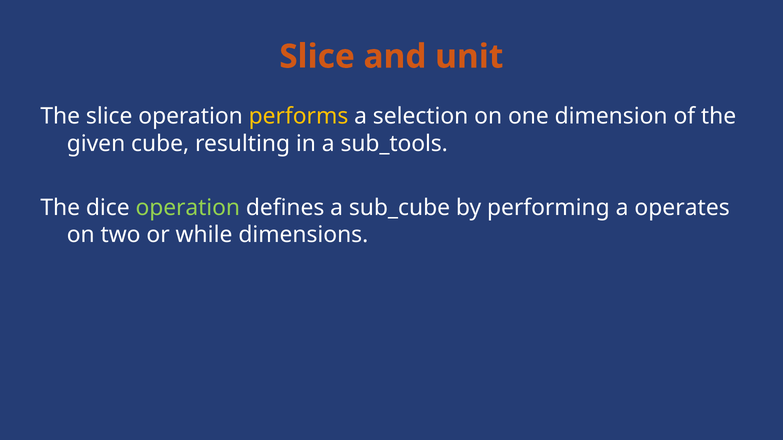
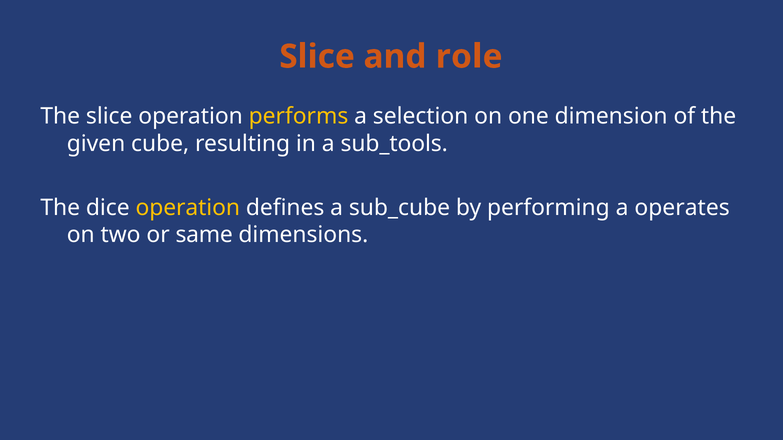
unit: unit -> role
operation at (188, 208) colour: light green -> yellow
while: while -> same
